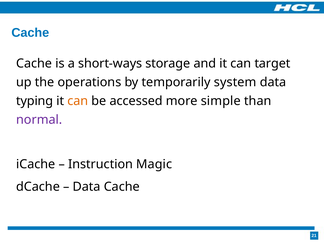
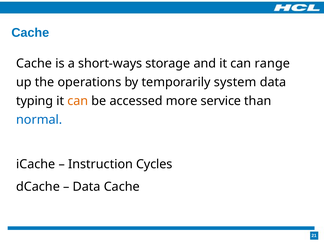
target: target -> range
simple: simple -> service
normal colour: purple -> blue
Magic: Magic -> Cycles
